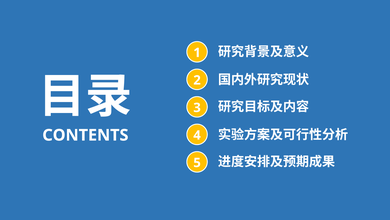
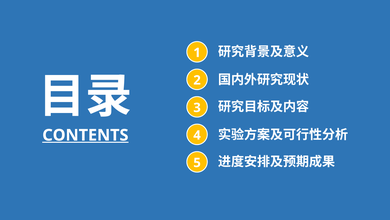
CONTENTS underline: none -> present
